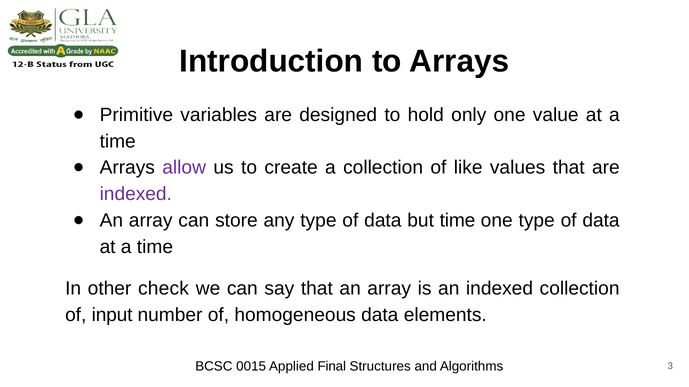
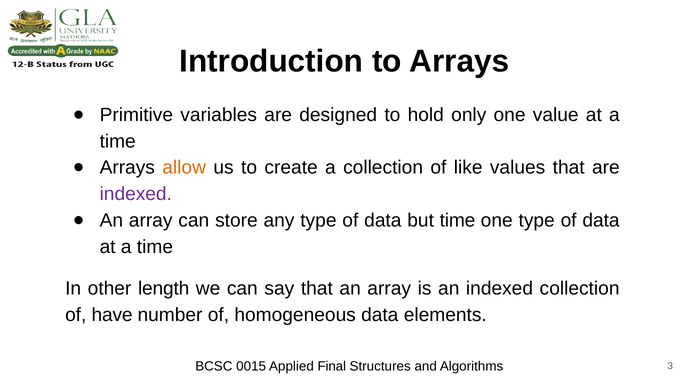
allow colour: purple -> orange
check: check -> length
input: input -> have
